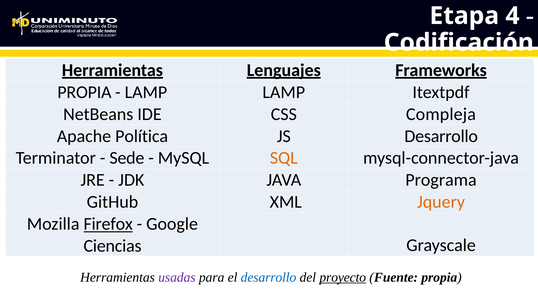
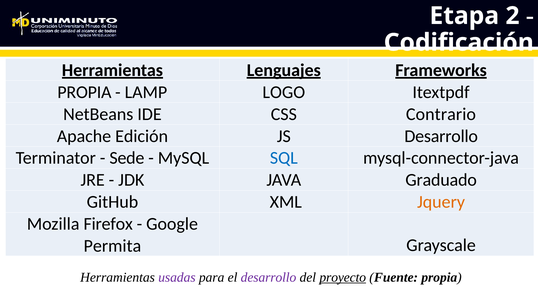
4: 4 -> 2
LAMP LAMP: LAMP -> LOGO
Compleja: Compleja -> Contrario
Política: Política -> Edición
SQL colour: orange -> blue
Programa: Programa -> Graduado
Firefox underline: present -> none
Ciencias: Ciencias -> Permita
desarrollo at (269, 277) colour: blue -> purple
